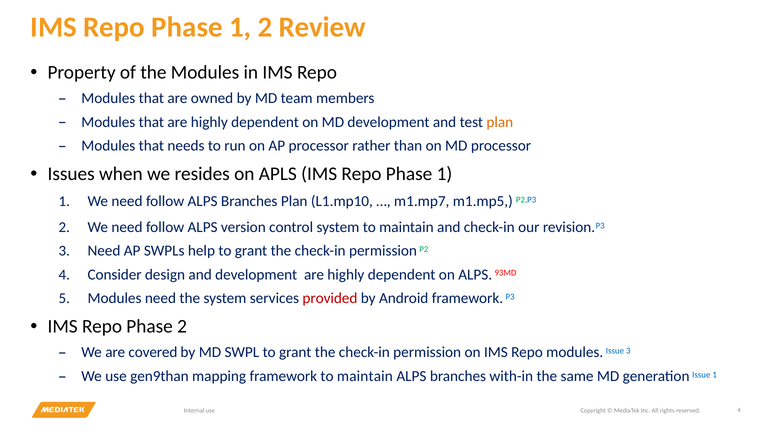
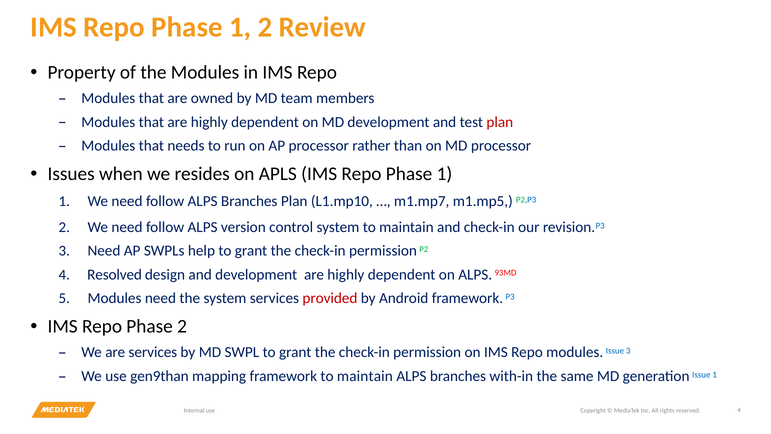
plan at (500, 122) colour: orange -> red
Consider: Consider -> Resolved
are covered: covered -> services
